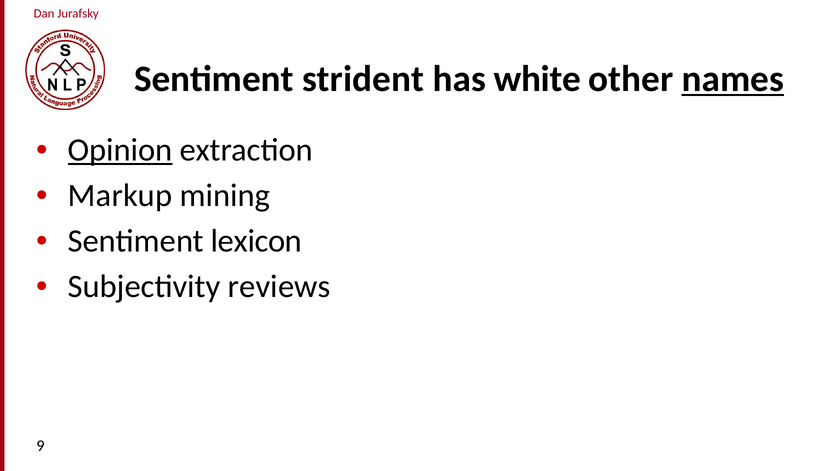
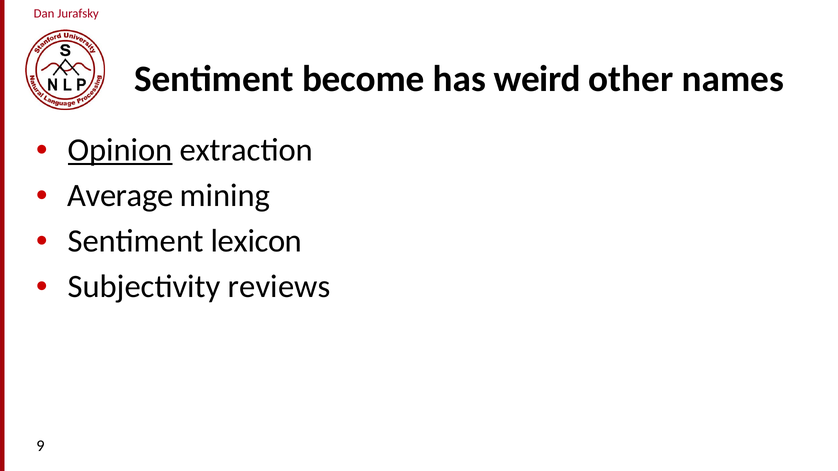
strident: strident -> become
white: white -> weird
names underline: present -> none
Markup: Markup -> Average
